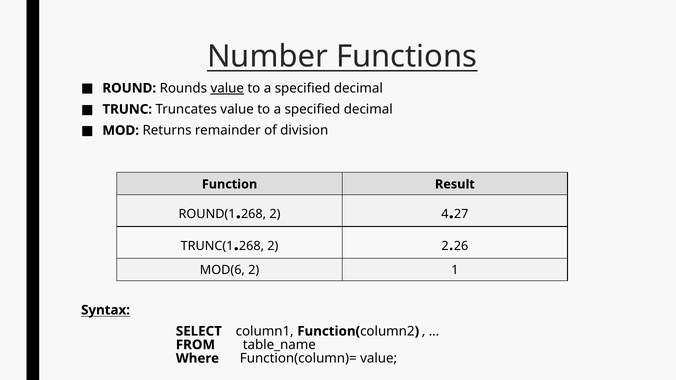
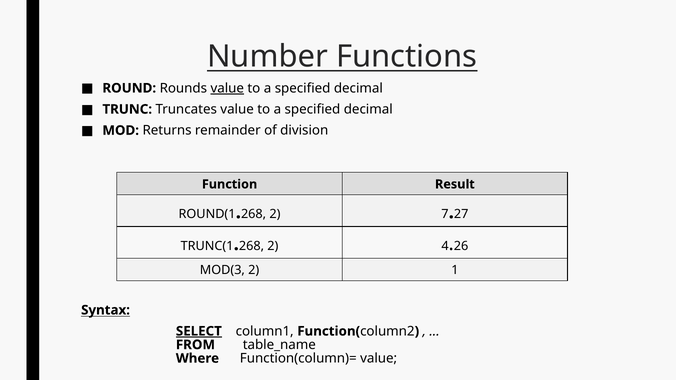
4: 4 -> 7
2 2: 2 -> 4
MOD(6: MOD(6 -> MOD(3
SELECT underline: none -> present
